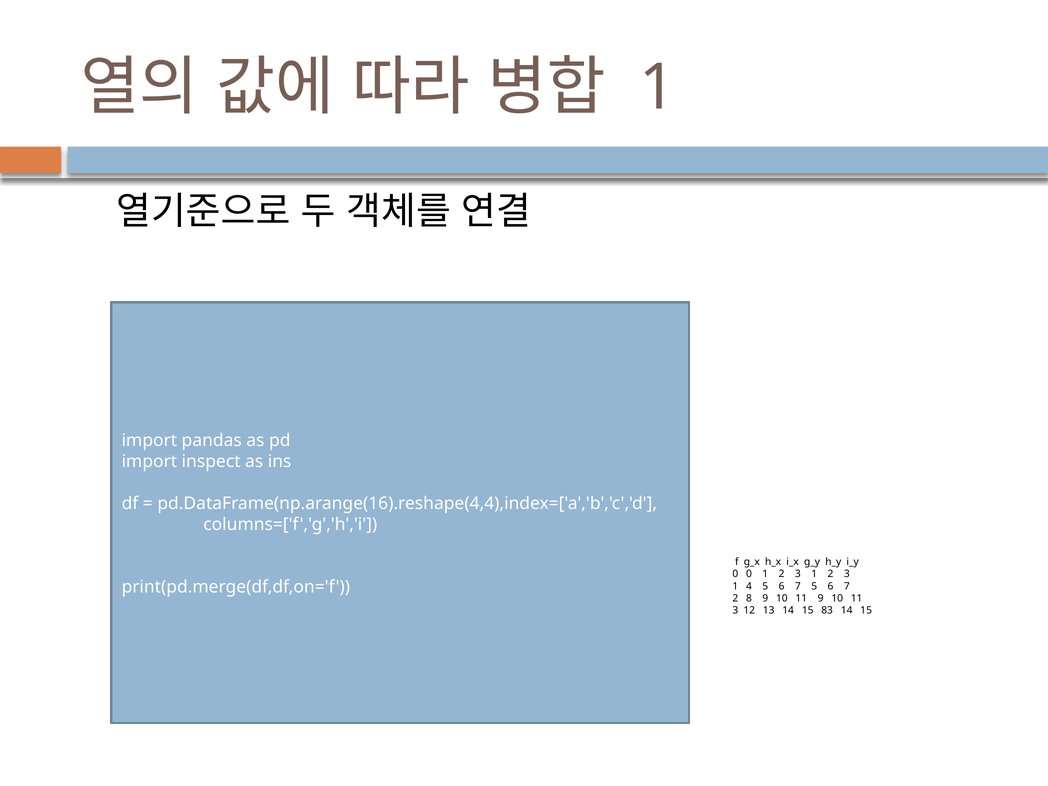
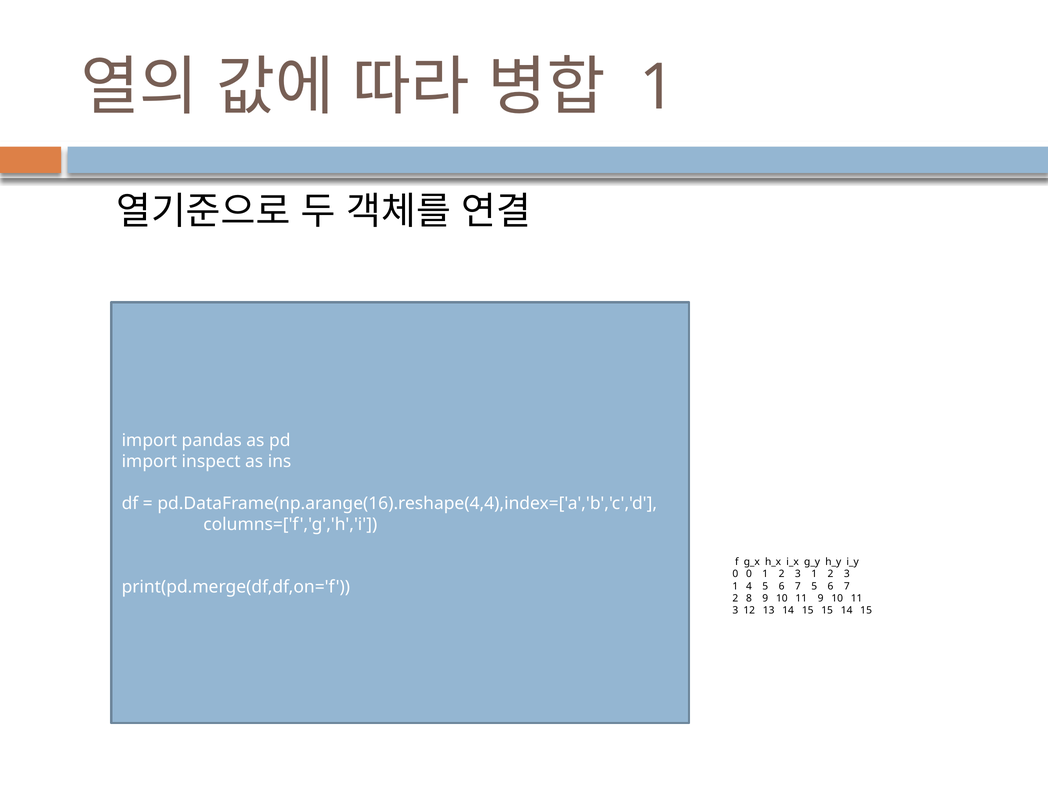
15 83: 83 -> 15
